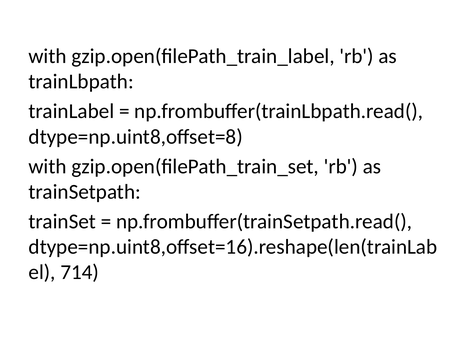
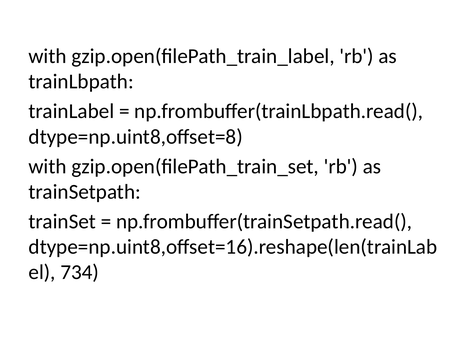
714: 714 -> 734
